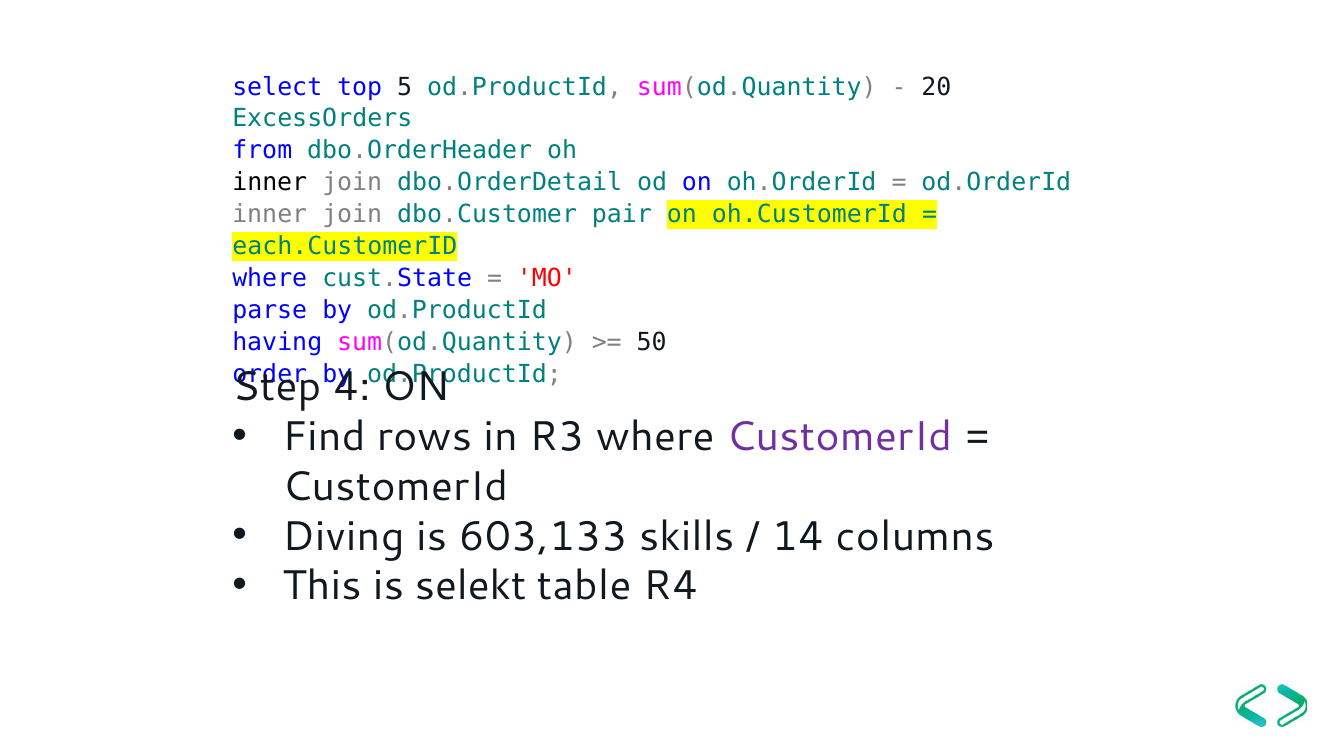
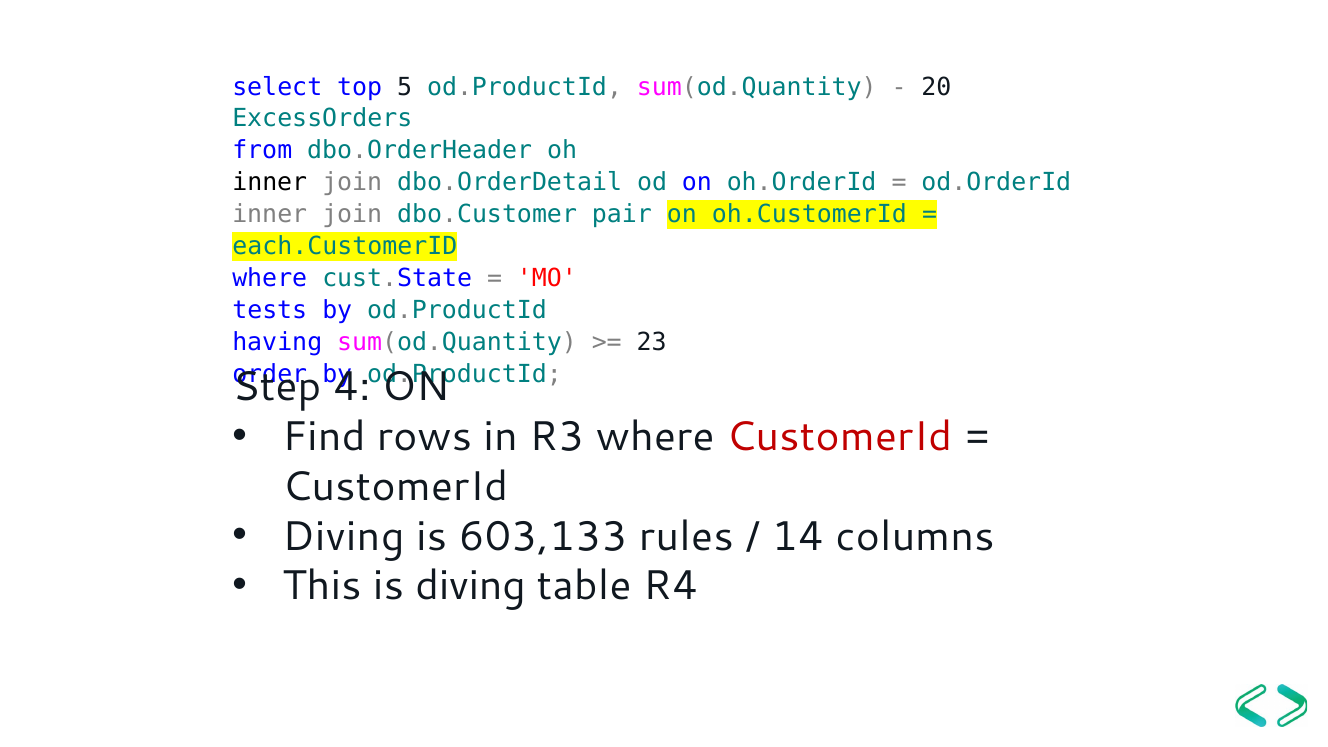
parse: parse -> tests
50: 50 -> 23
CustomerId at (839, 437) colour: purple -> red
skills: skills -> rules
is selekt: selekt -> diving
